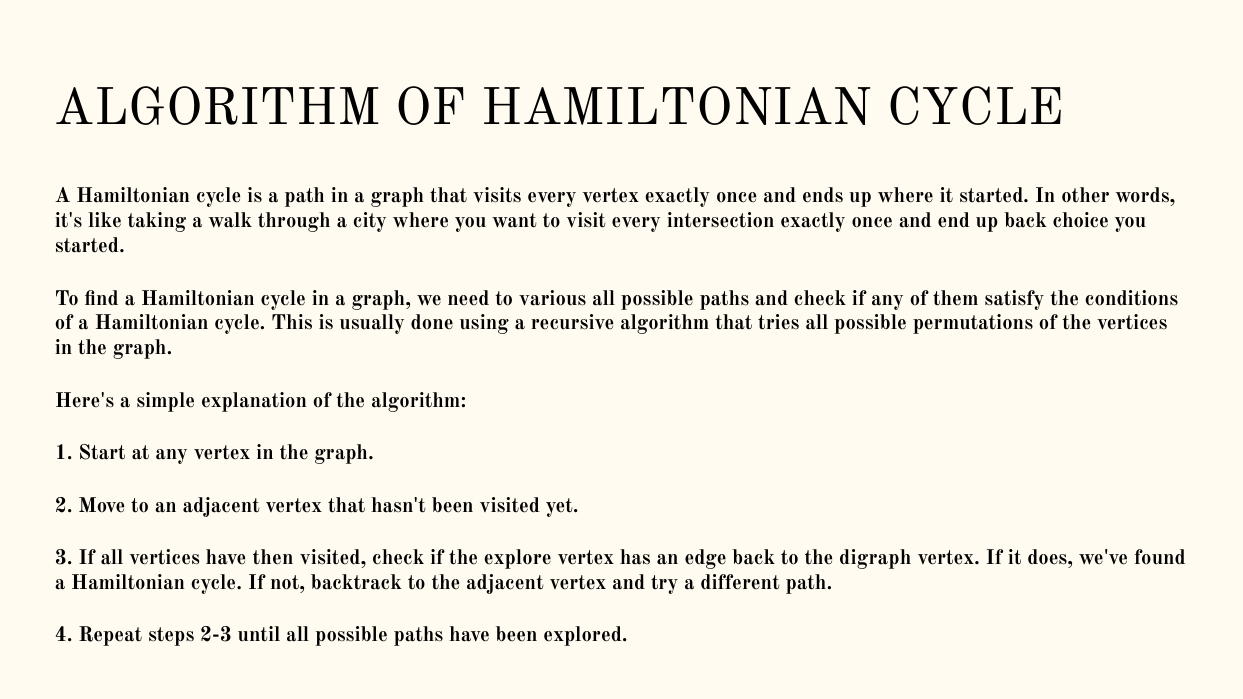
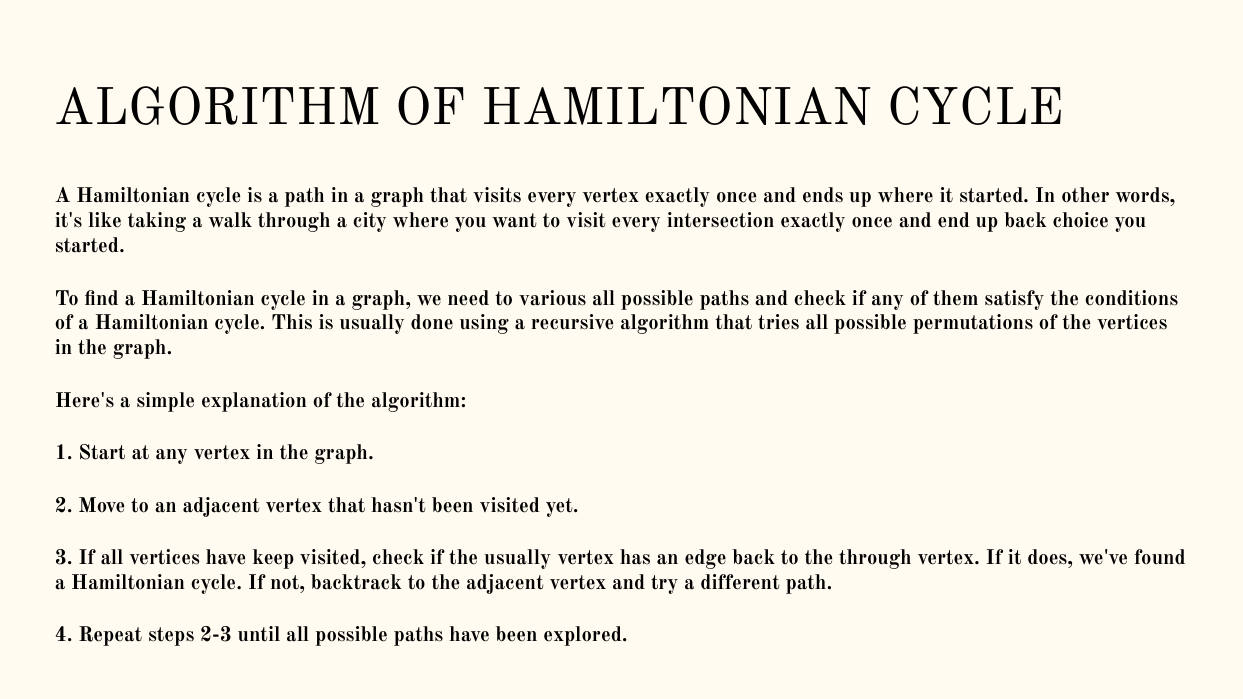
then: then -> keep
the explore: explore -> usually
the digraph: digraph -> through
